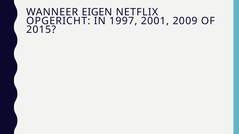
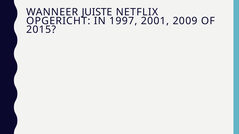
EIGEN: EIGEN -> JUISTE
